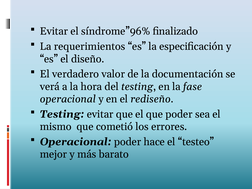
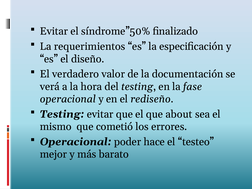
síndrome”96%: síndrome”96% -> síndrome”50%
que poder: poder -> about
